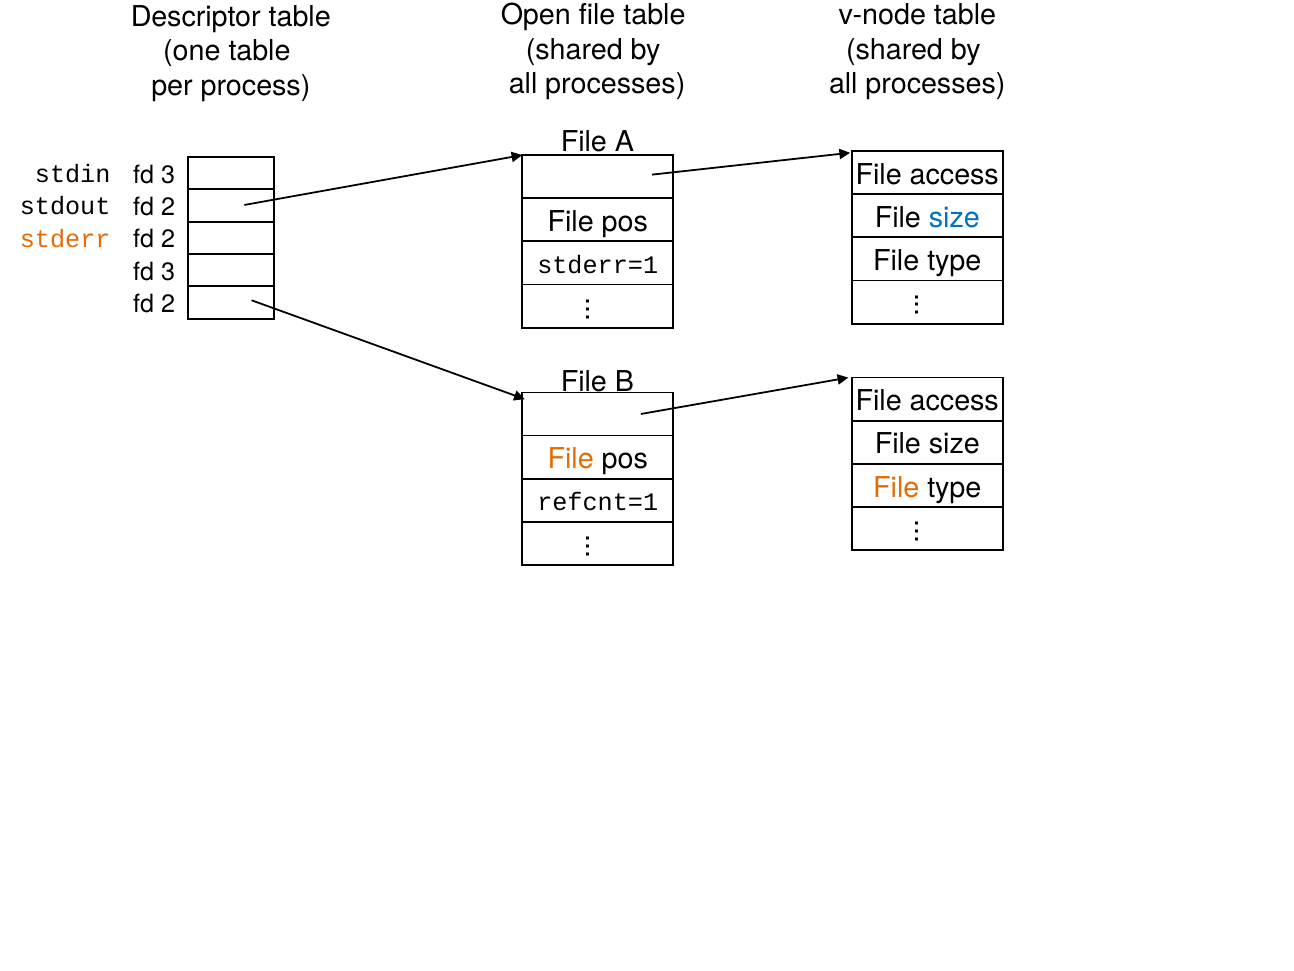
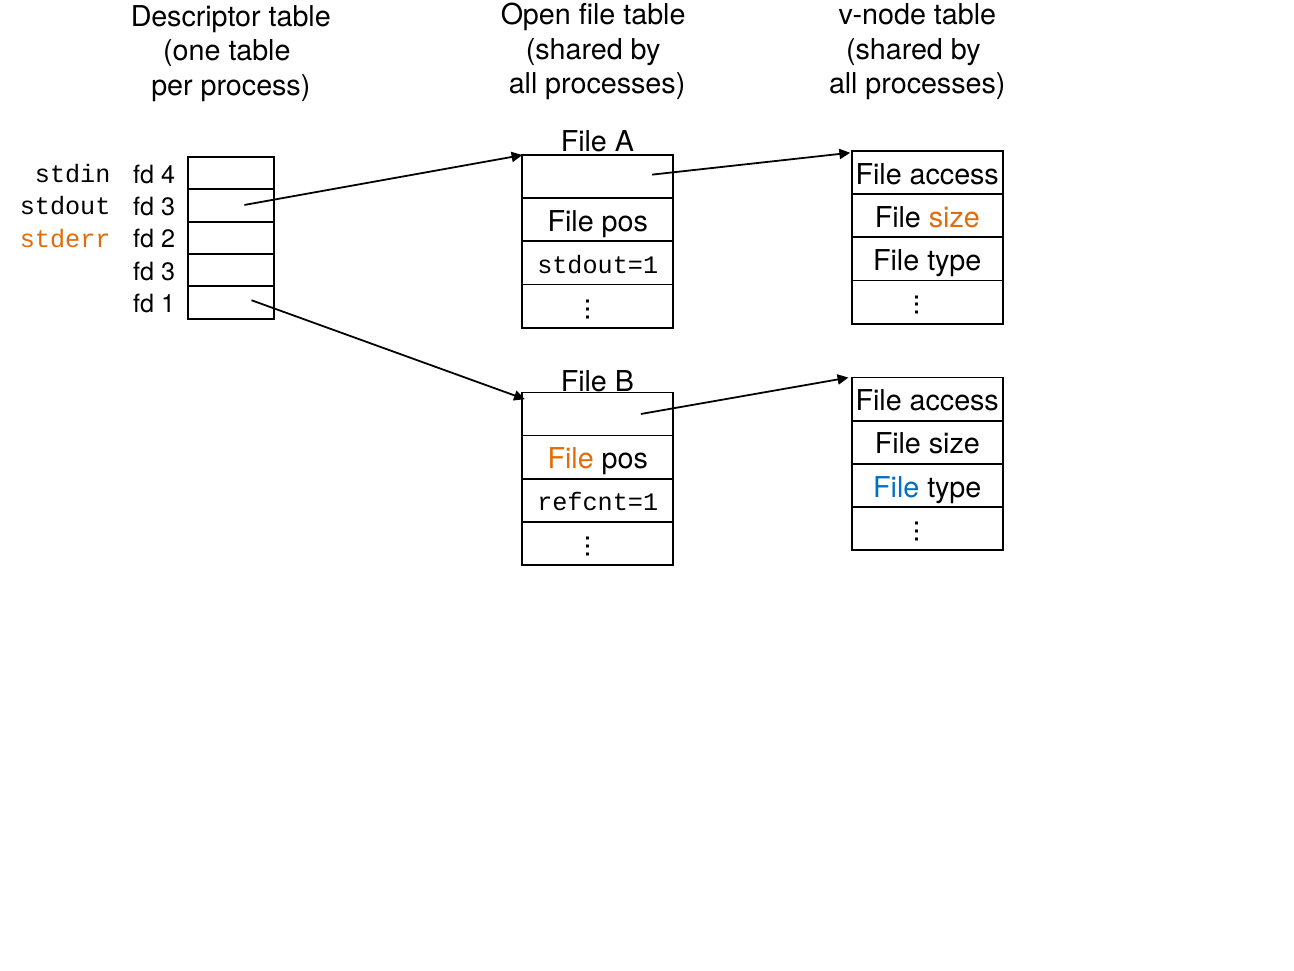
3 at (168, 175): 3 -> 4
2 at (168, 207): 2 -> 3
size at (954, 218) colour: blue -> orange
stderr=1: stderr=1 -> stdout=1
2 at (168, 304): 2 -> 1
File at (896, 487) colour: orange -> blue
